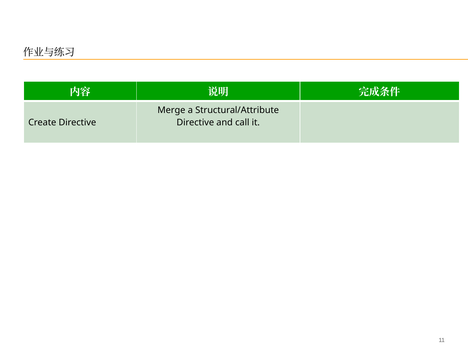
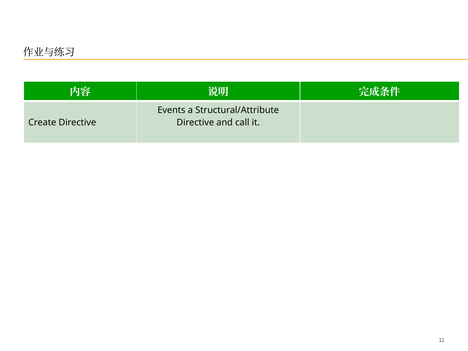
Merge: Merge -> Events
